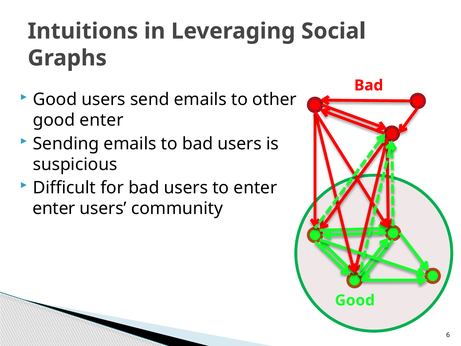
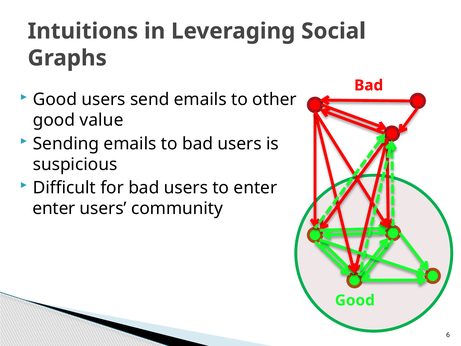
good enter: enter -> value
